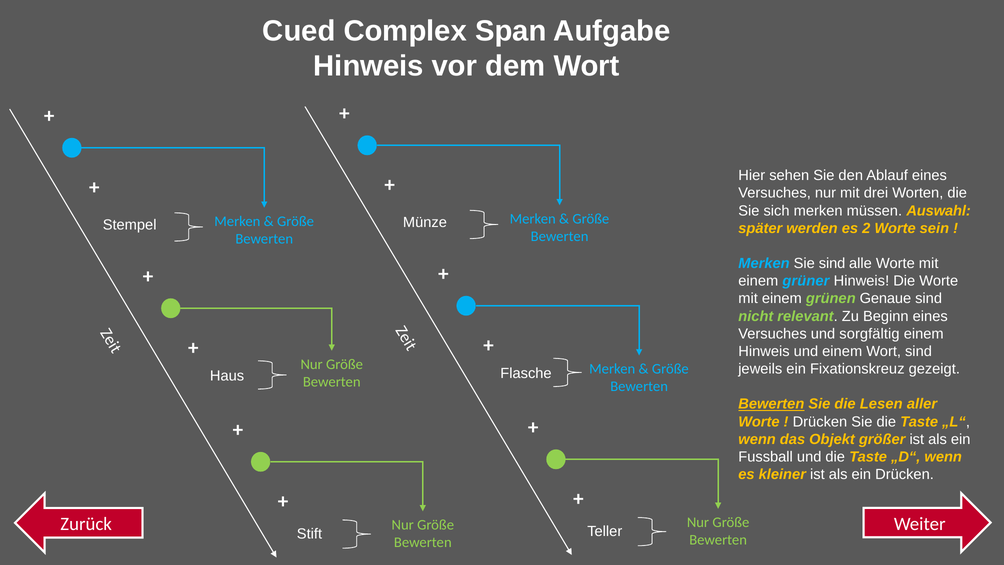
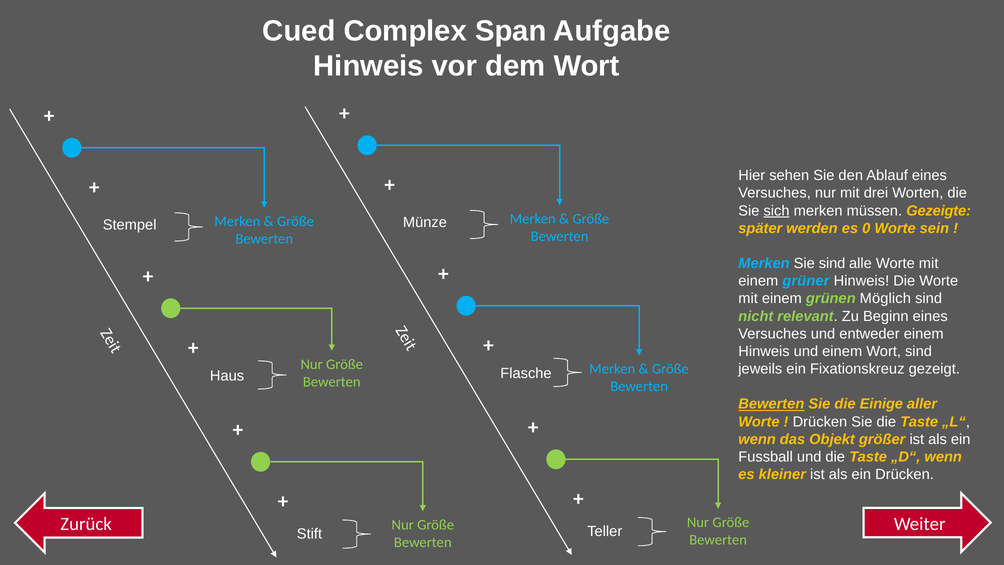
sich underline: none -> present
Auswahl: Auswahl -> Gezeigte
2: 2 -> 0
Genaue: Genaue -> Möglich
sorgfältig: sorgfältig -> entweder
Lesen: Lesen -> Einige
